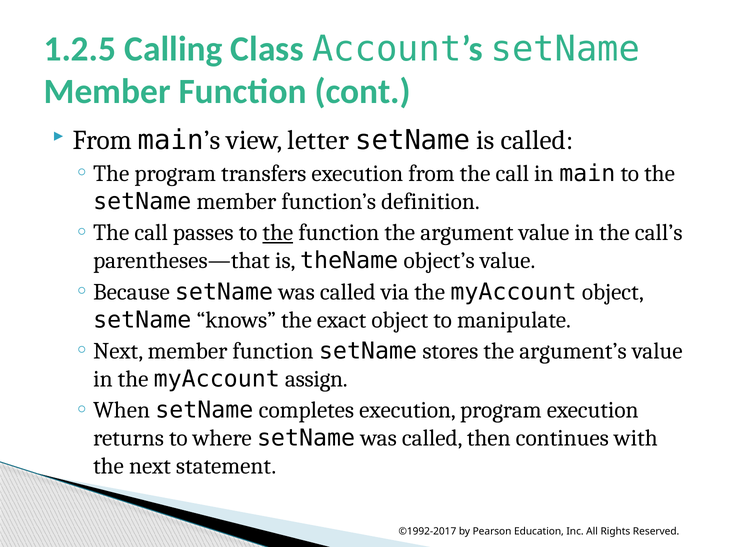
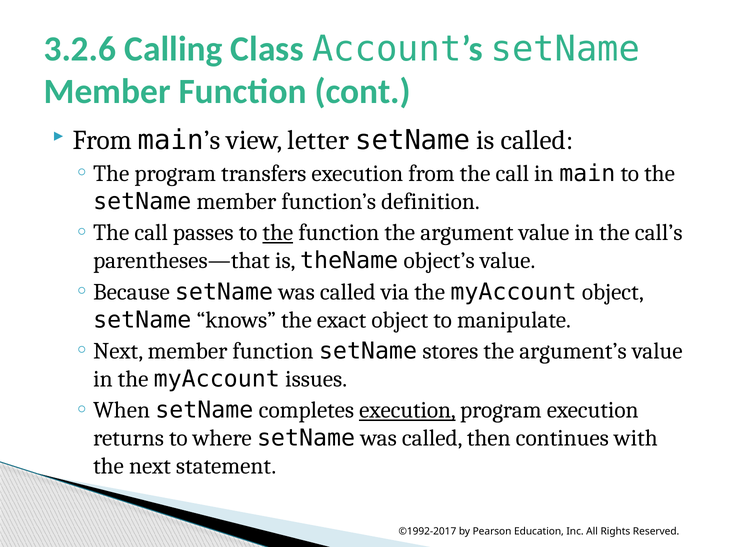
1.2.5: 1.2.5 -> 3.2.6
assign: assign -> issues
execution at (407, 410) underline: none -> present
